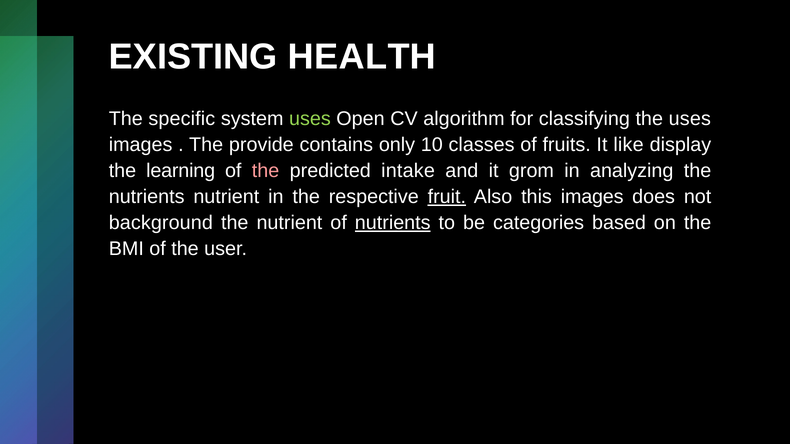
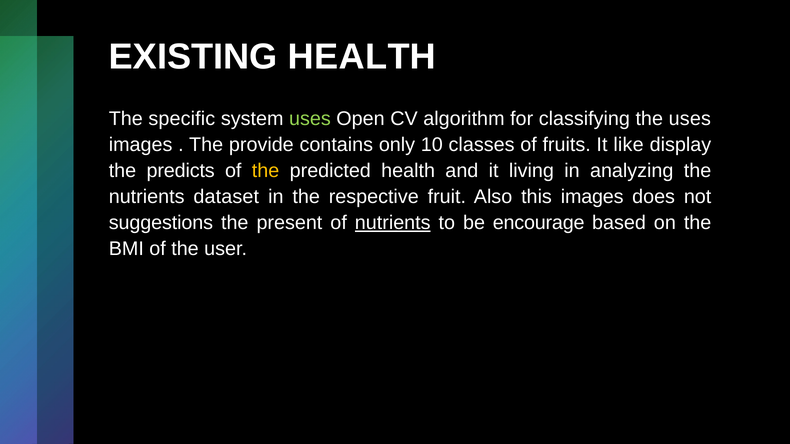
learning: learning -> predicts
the at (266, 171) colour: pink -> yellow
predicted intake: intake -> health
grom: grom -> living
nutrients nutrient: nutrient -> dataset
fruit underline: present -> none
background: background -> suggestions
the nutrient: nutrient -> present
categories: categories -> encourage
